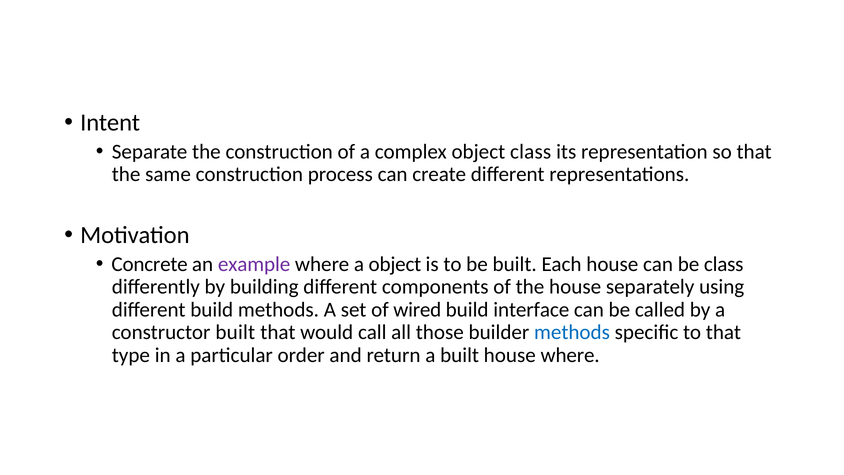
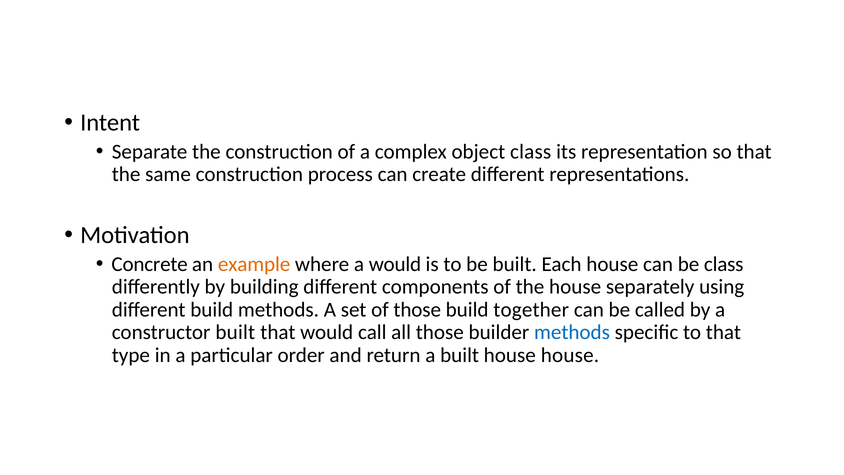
example colour: purple -> orange
a object: object -> would
of wired: wired -> those
interface: interface -> together
house where: where -> house
